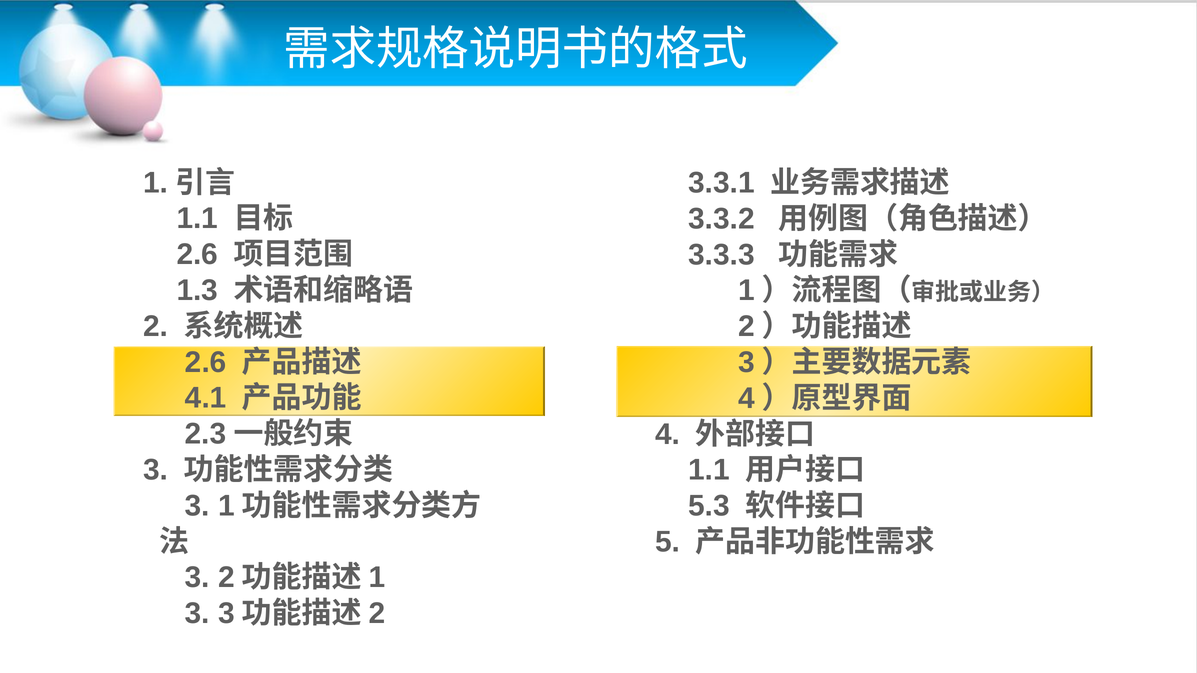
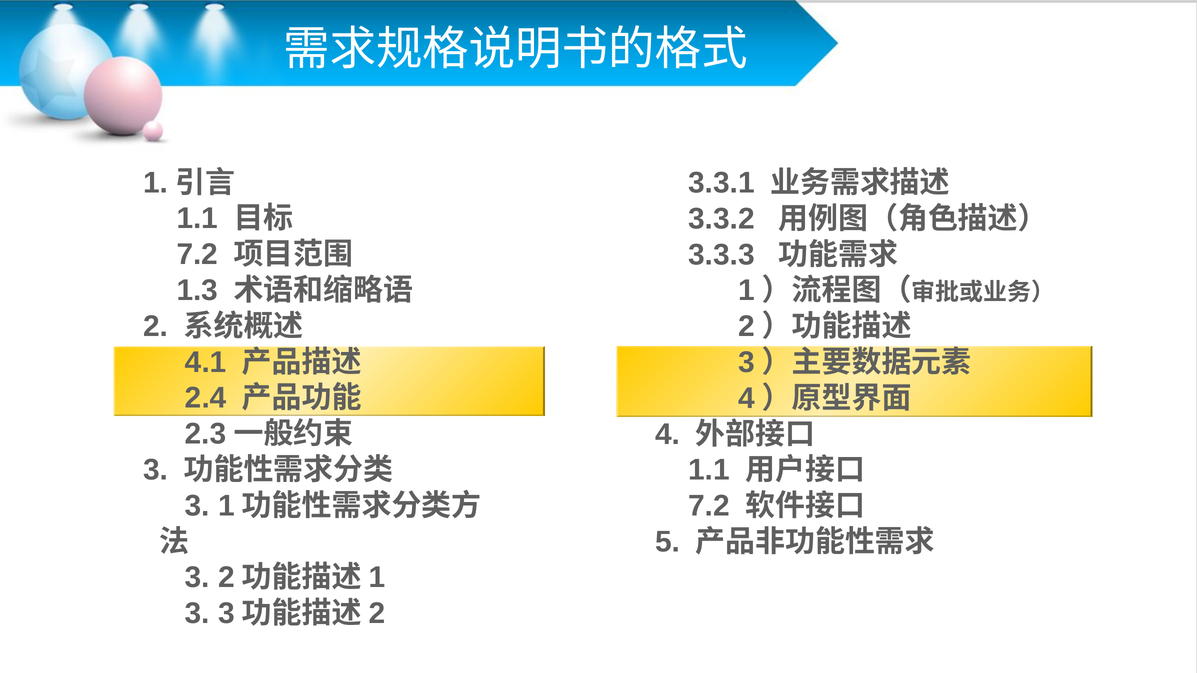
2.6 at (197, 255): 2.6 -> 7.2
2.6 at (206, 362): 2.6 -> 4.1
4.1: 4.1 -> 2.4
5.3 at (709, 506): 5.3 -> 7.2
